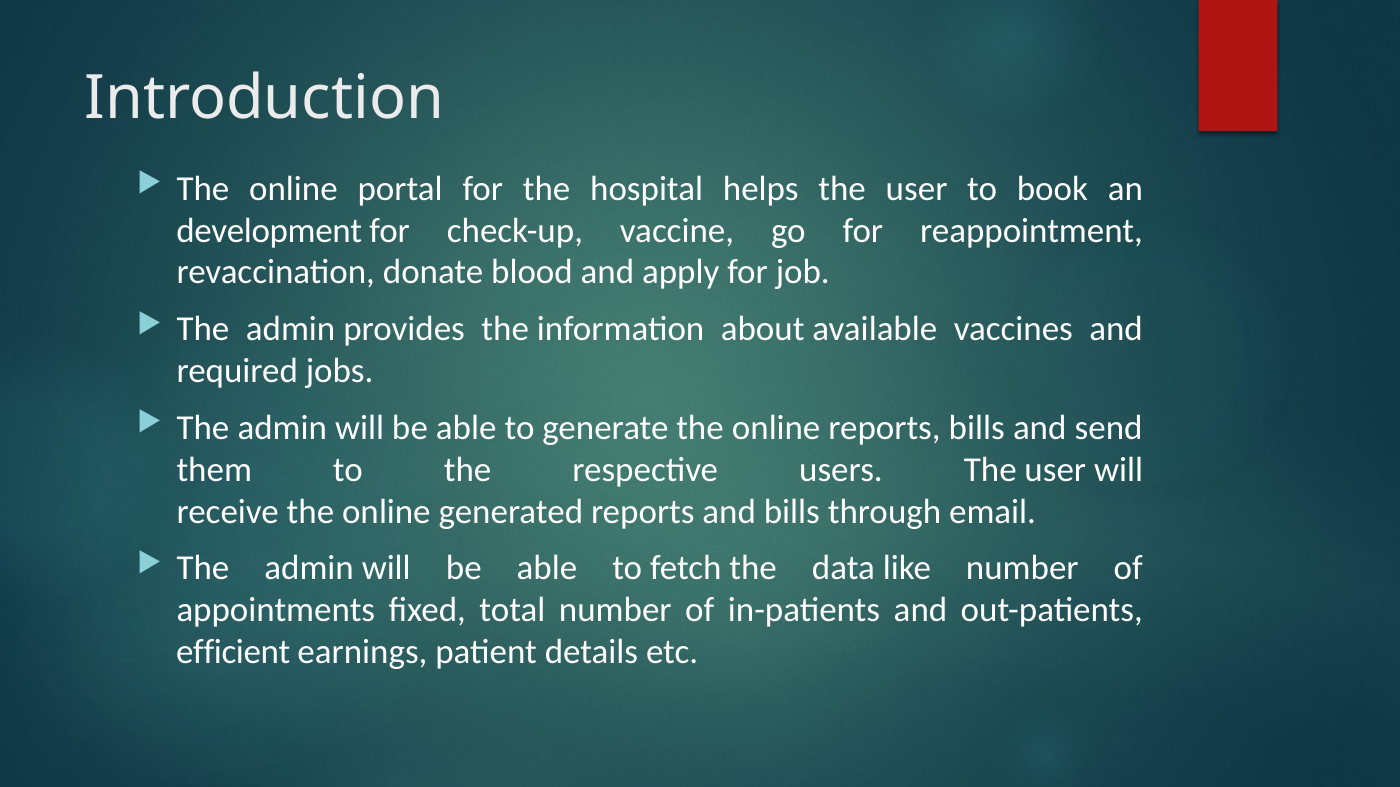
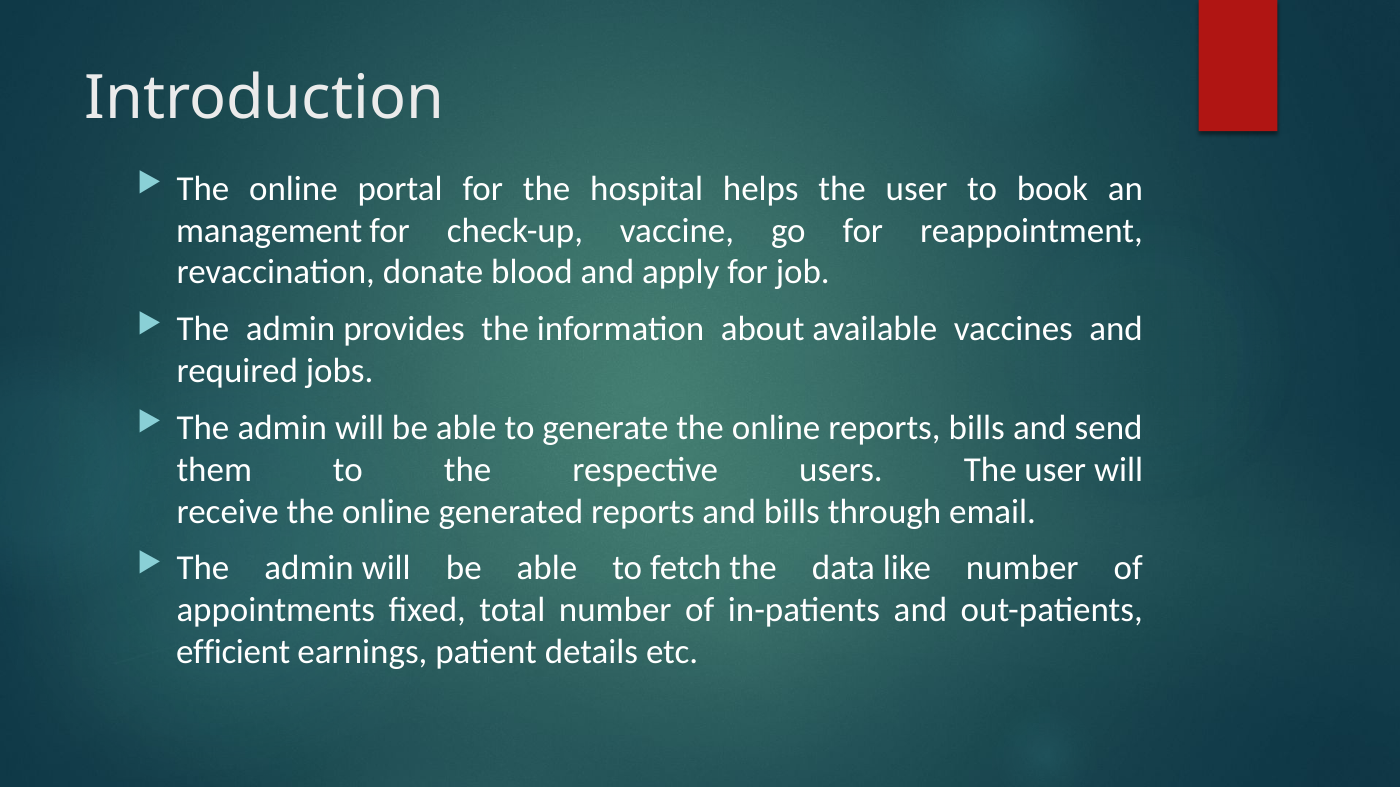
development: development -> management
